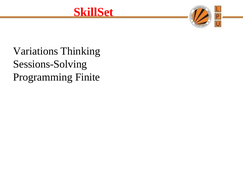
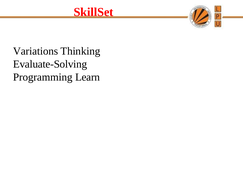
Sessions-Solving: Sessions-Solving -> Evaluate-Solving
Finite: Finite -> Learn
